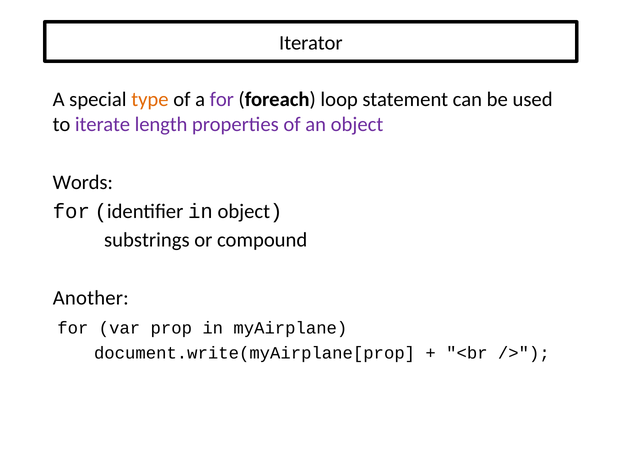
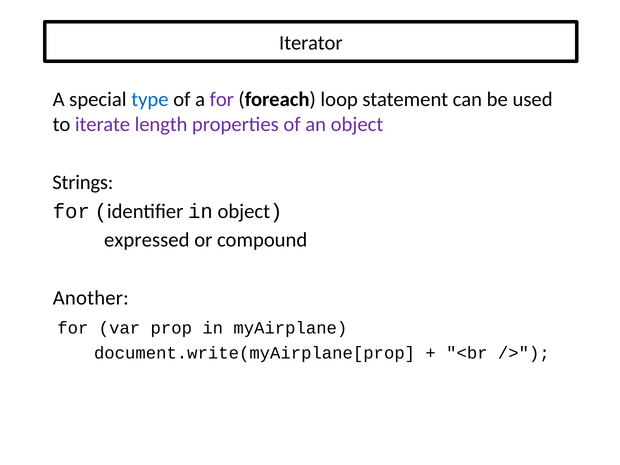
type colour: orange -> blue
Words: Words -> Strings
substrings: substrings -> expressed
